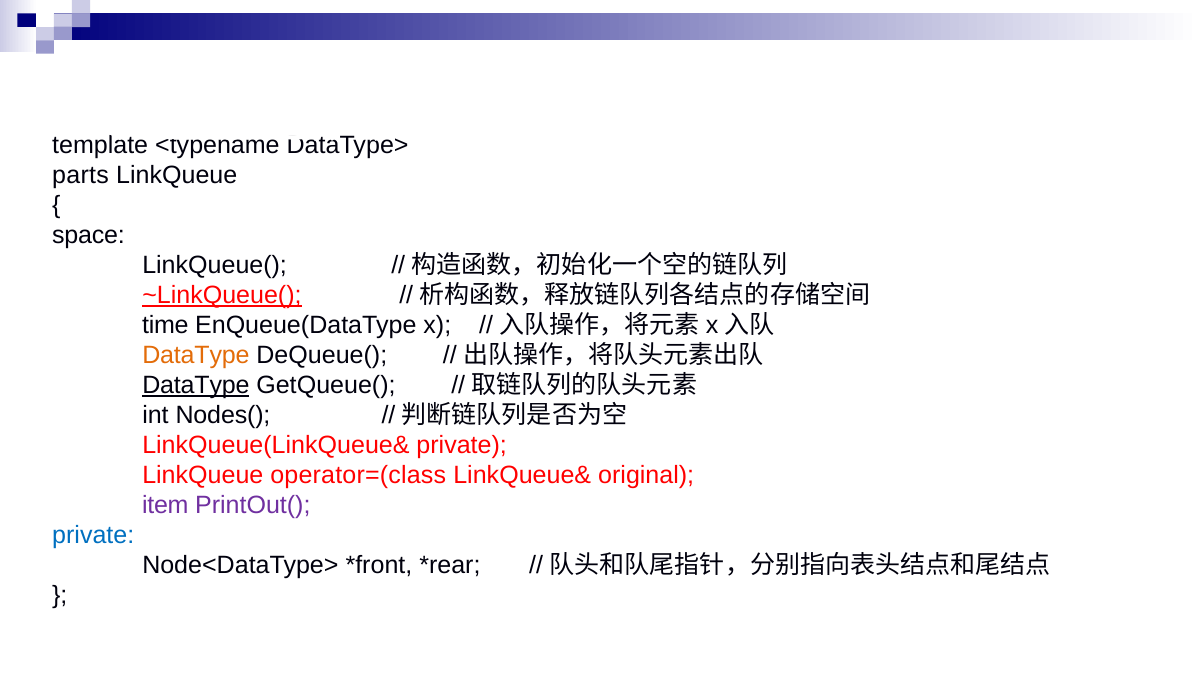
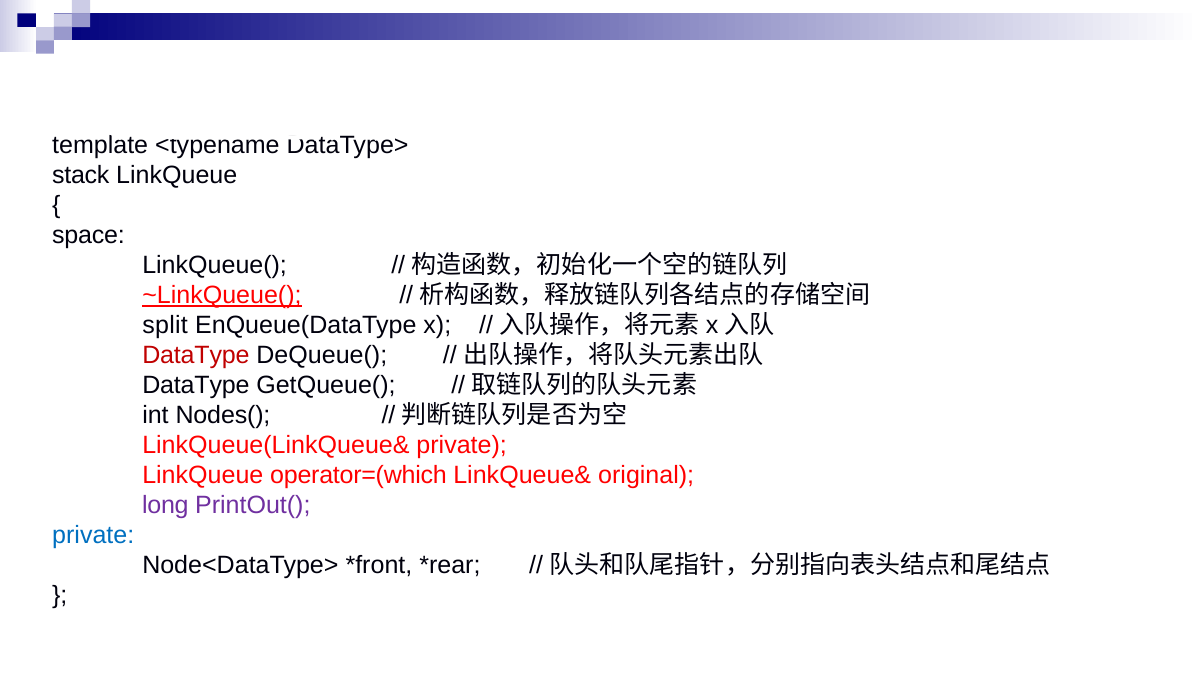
parts: parts -> stack
time: time -> split
DataType at (196, 356) colour: orange -> red
DataType at (196, 386) underline: present -> none
operator=(class: operator=(class -> operator=(which
item: item -> long
